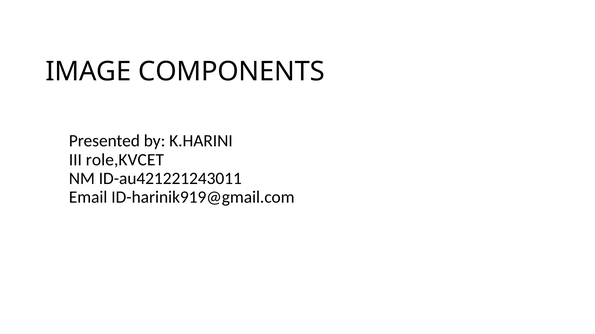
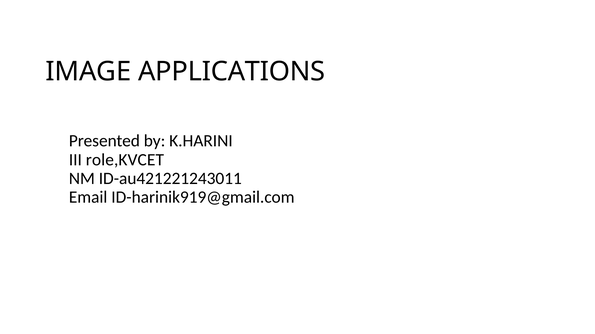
COMPONENTS: COMPONENTS -> APPLICATIONS
